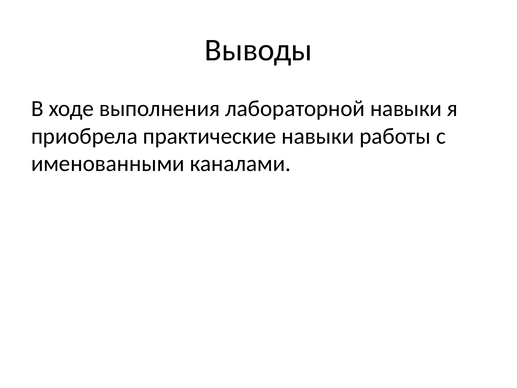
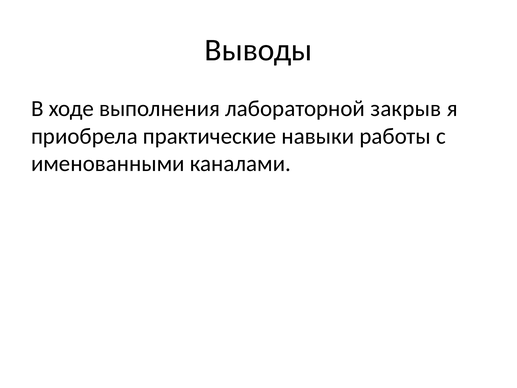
лабораторной навыки: навыки -> закрыв
